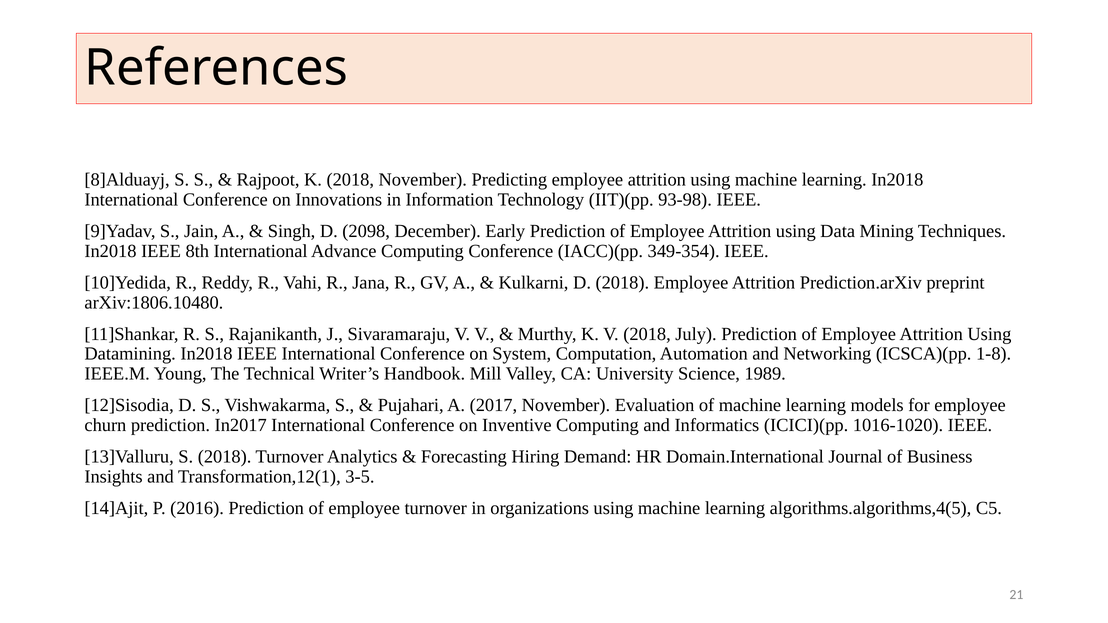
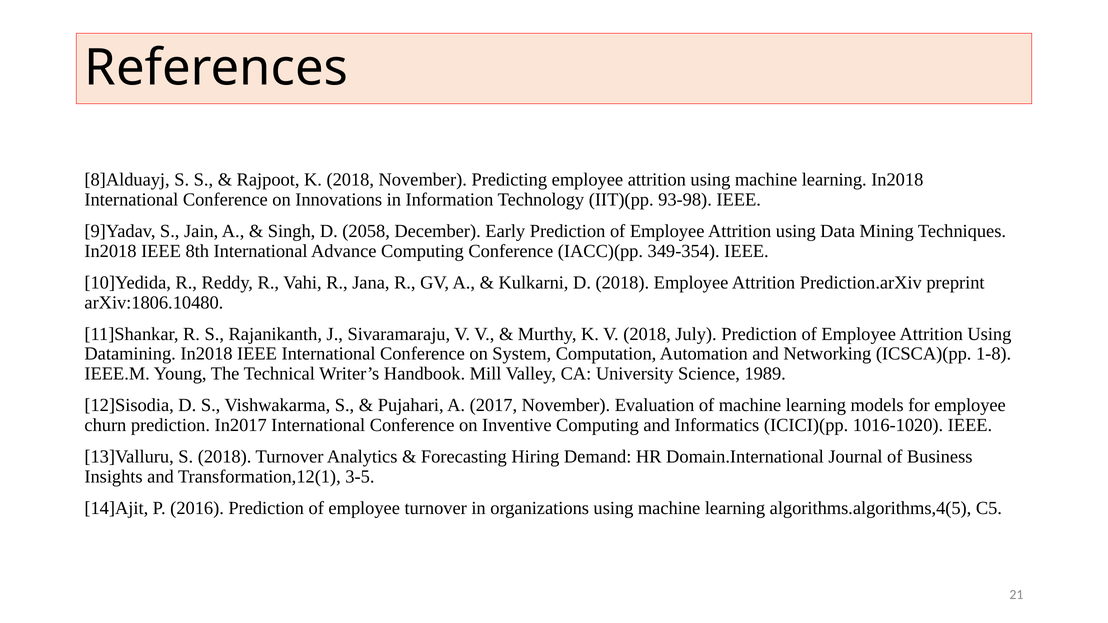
2098: 2098 -> 2058
